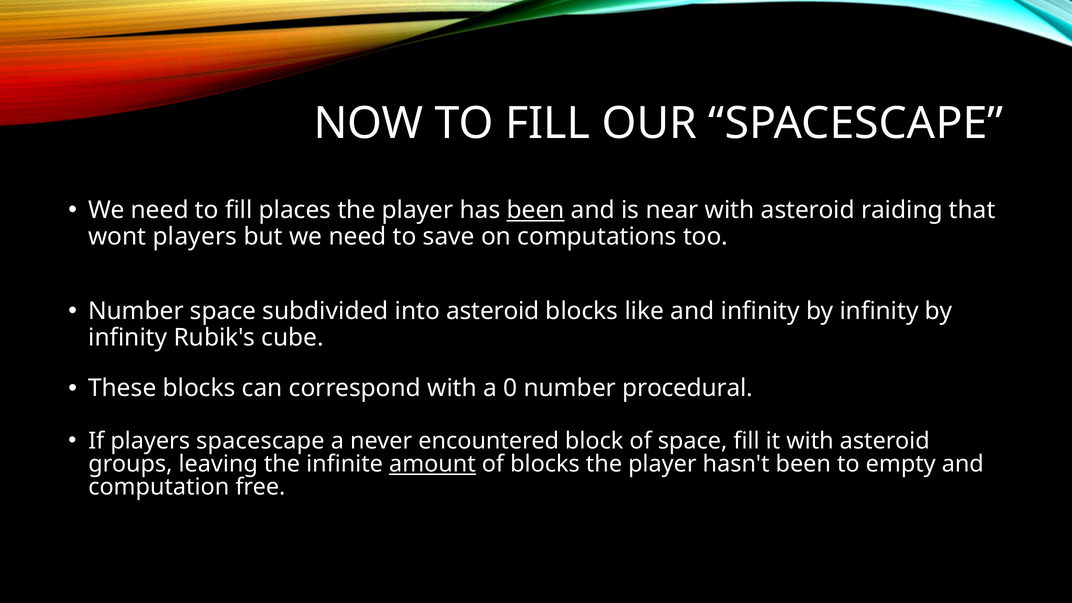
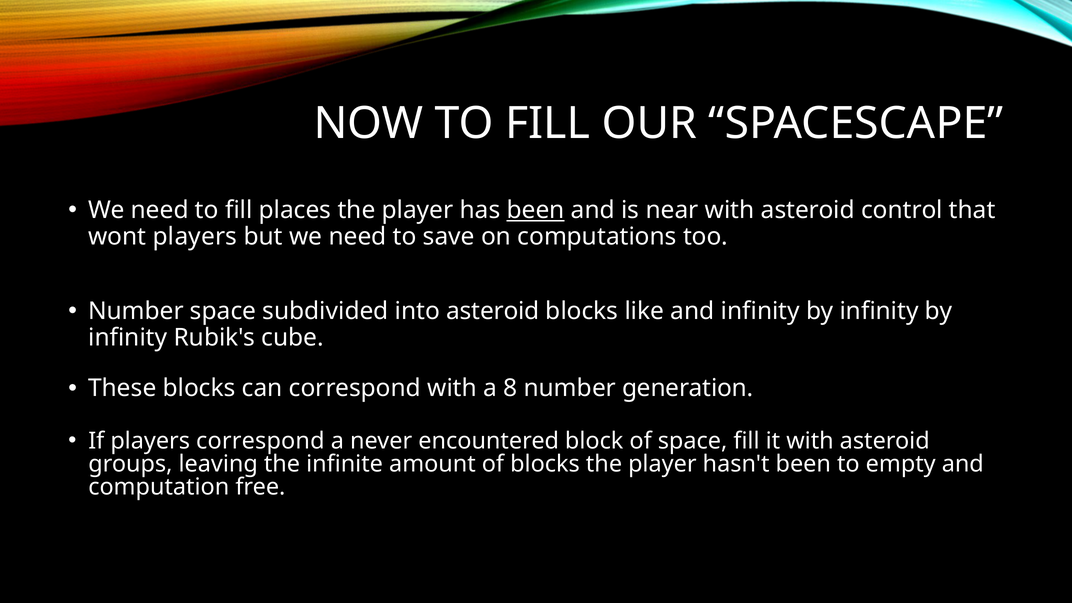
raiding: raiding -> control
0: 0 -> 8
procedural: procedural -> generation
players spacescape: spacescape -> correspond
amount underline: present -> none
